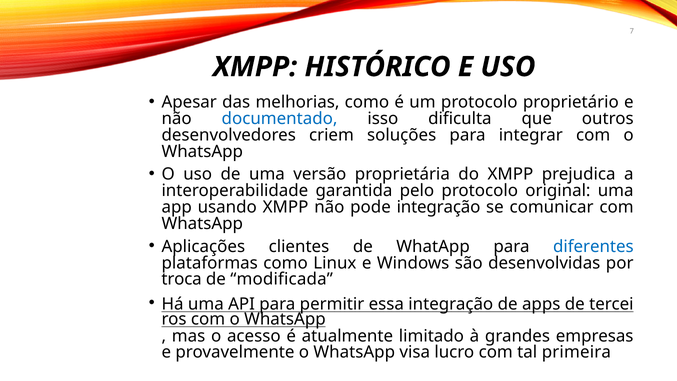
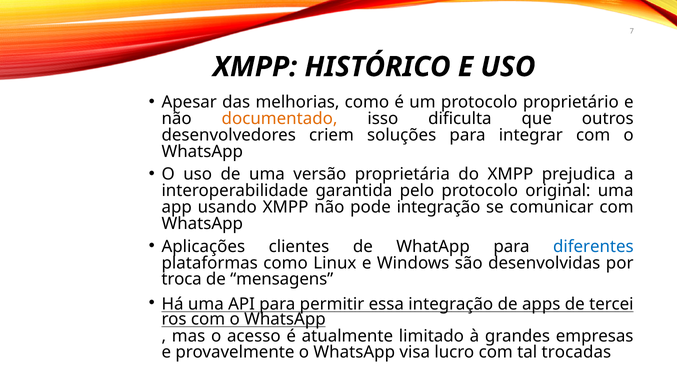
documentado colour: blue -> orange
modificada: modificada -> mensagens
primeira: primeira -> trocadas
